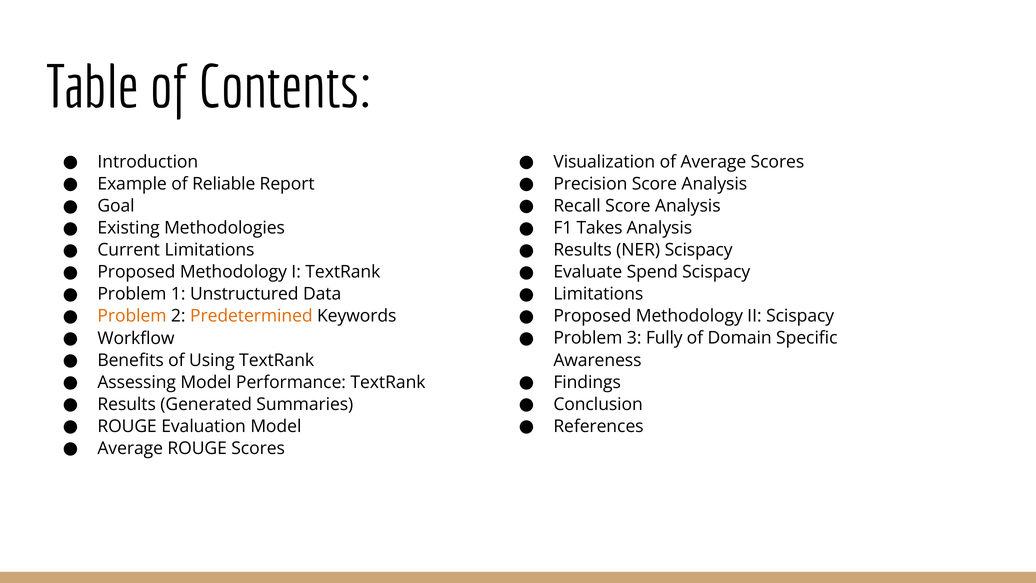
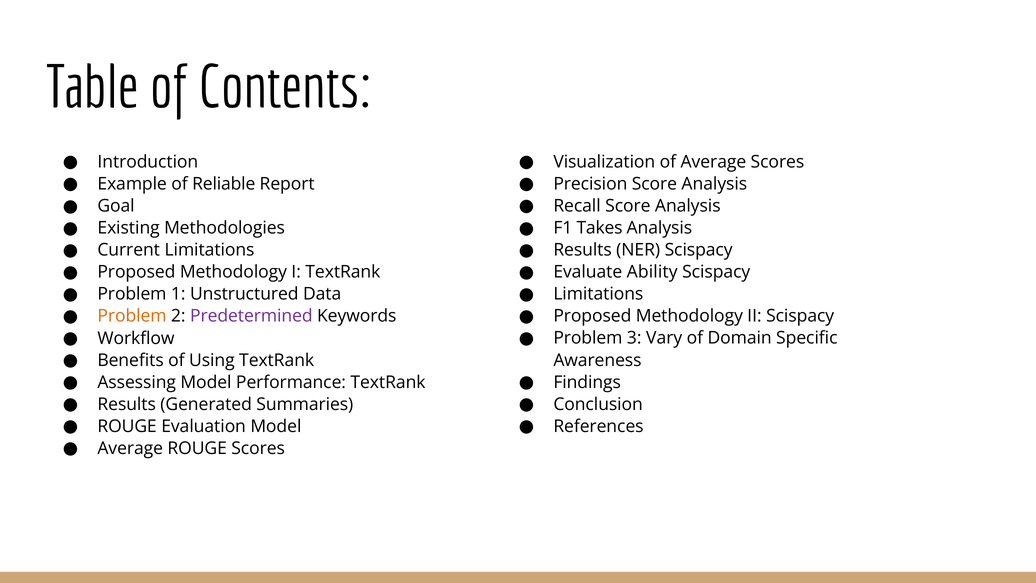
Spend: Spend -> Ability
Predetermined colour: orange -> purple
Fully: Fully -> Vary
